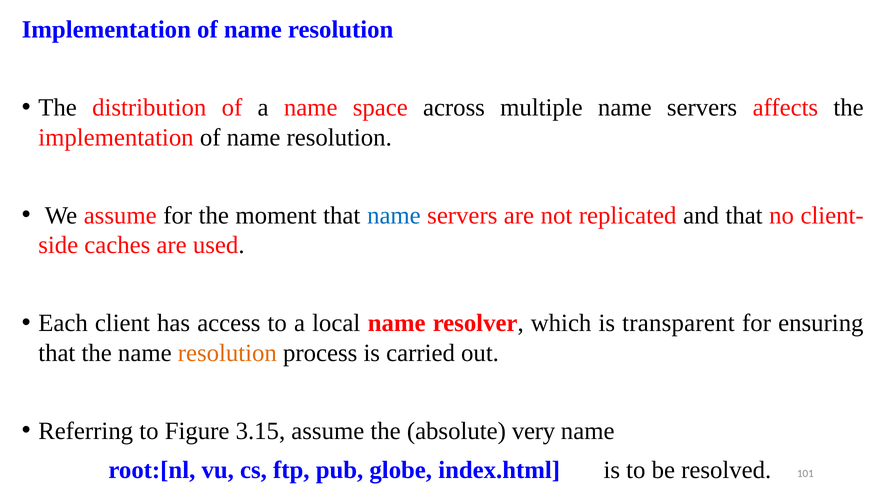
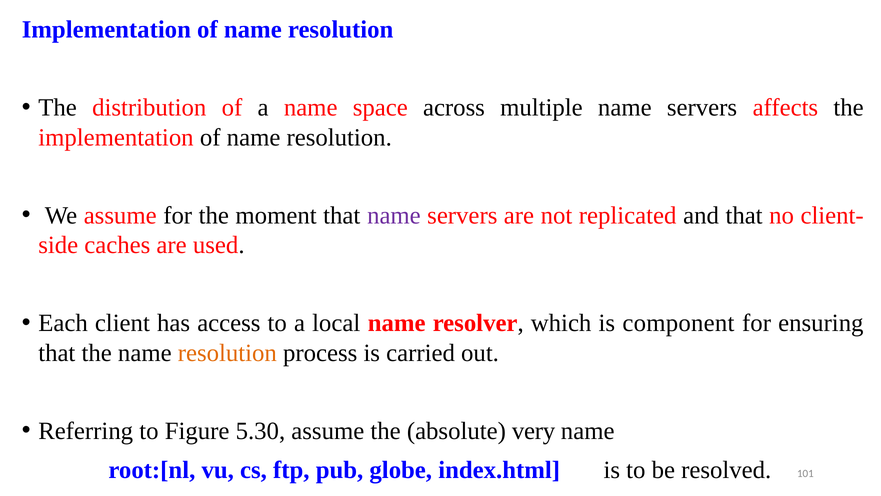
name at (394, 215) colour: blue -> purple
transparent: transparent -> component
3.15: 3.15 -> 5.30
